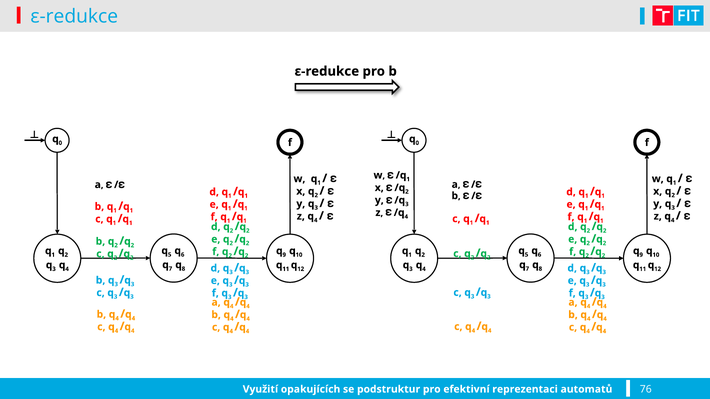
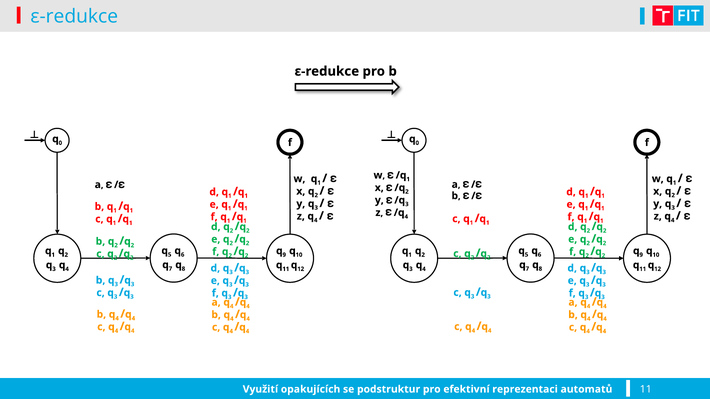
automatů 76: 76 -> 11
